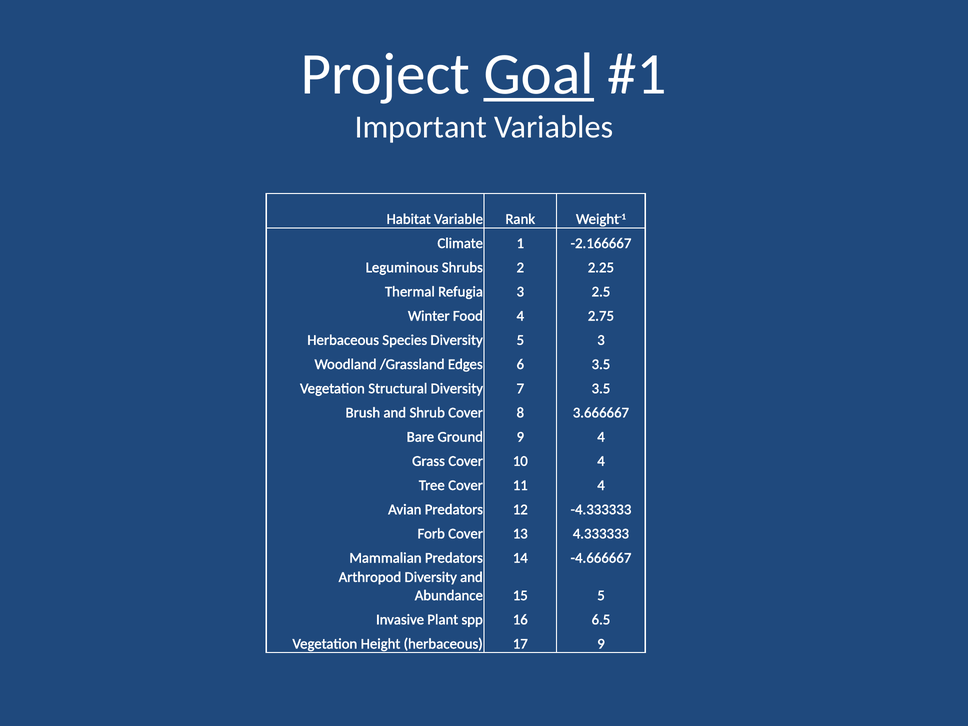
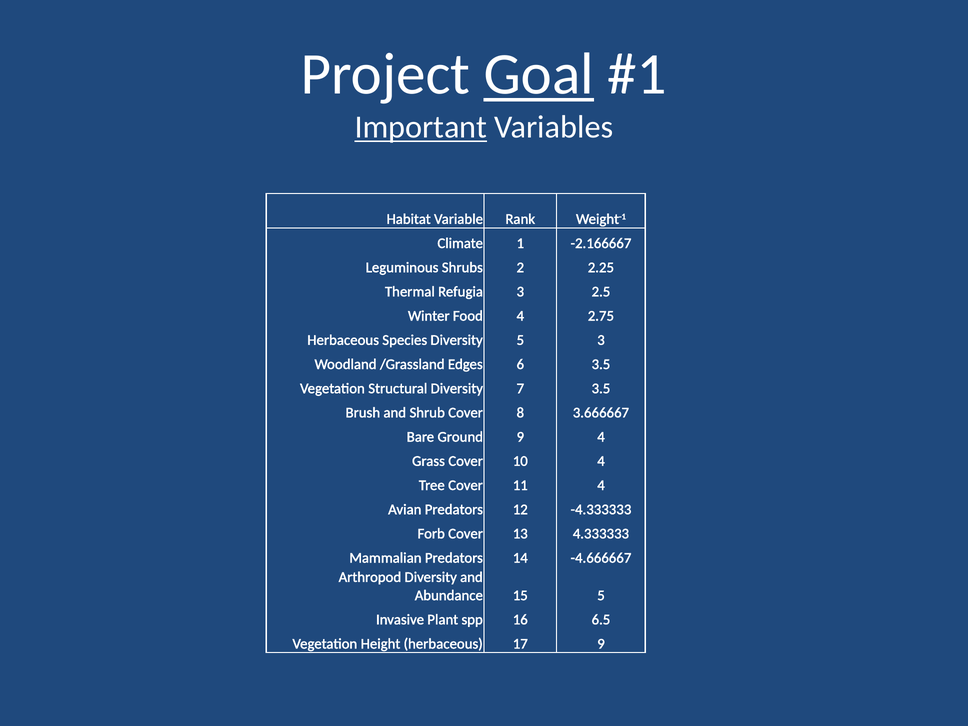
Important underline: none -> present
